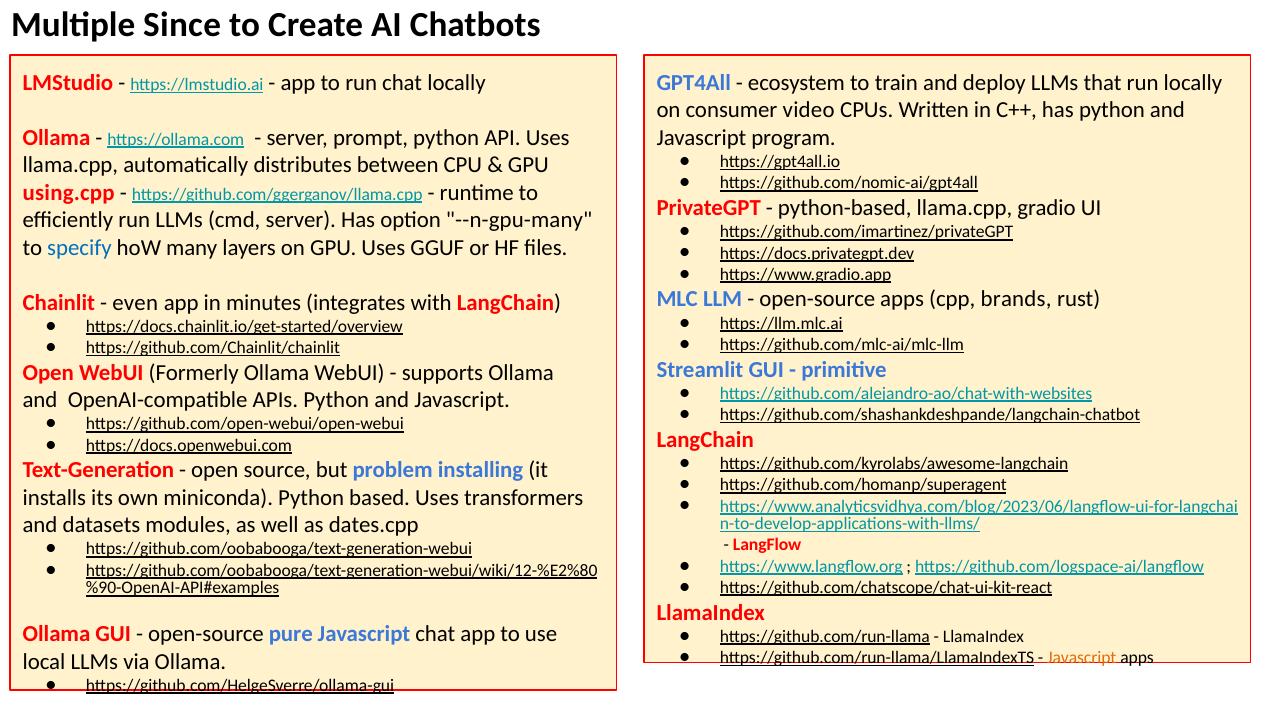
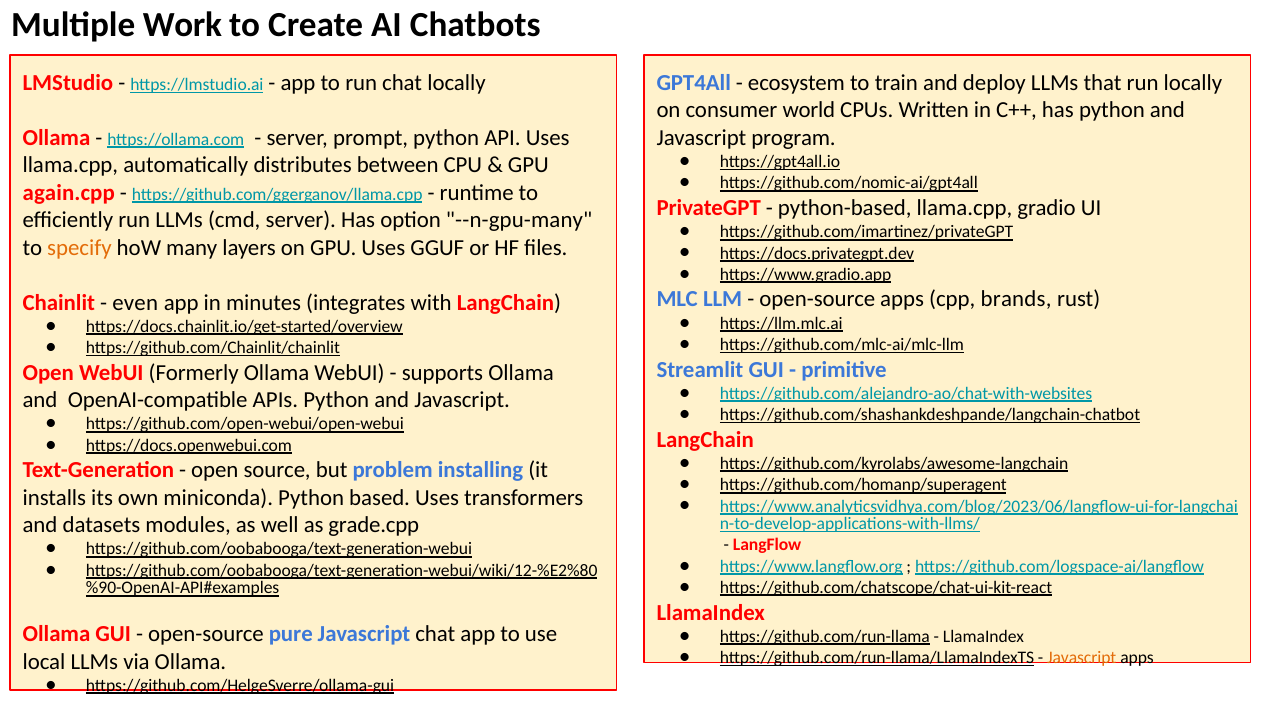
Since: Since -> Work
video: video -> world
using.cpp: using.cpp -> again.cpp
specify colour: blue -> orange
dates.cpp: dates.cpp -> grade.cpp
